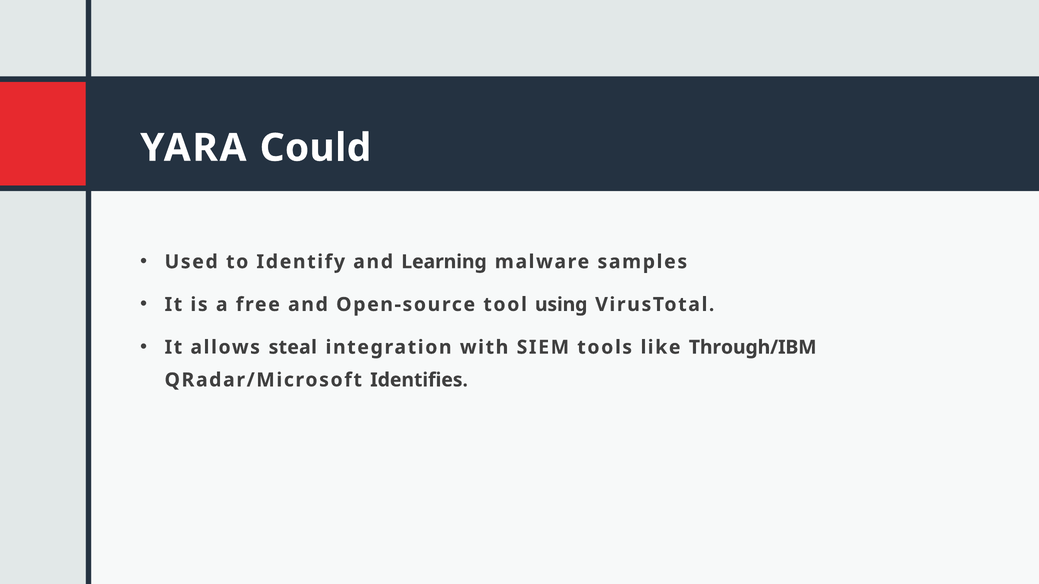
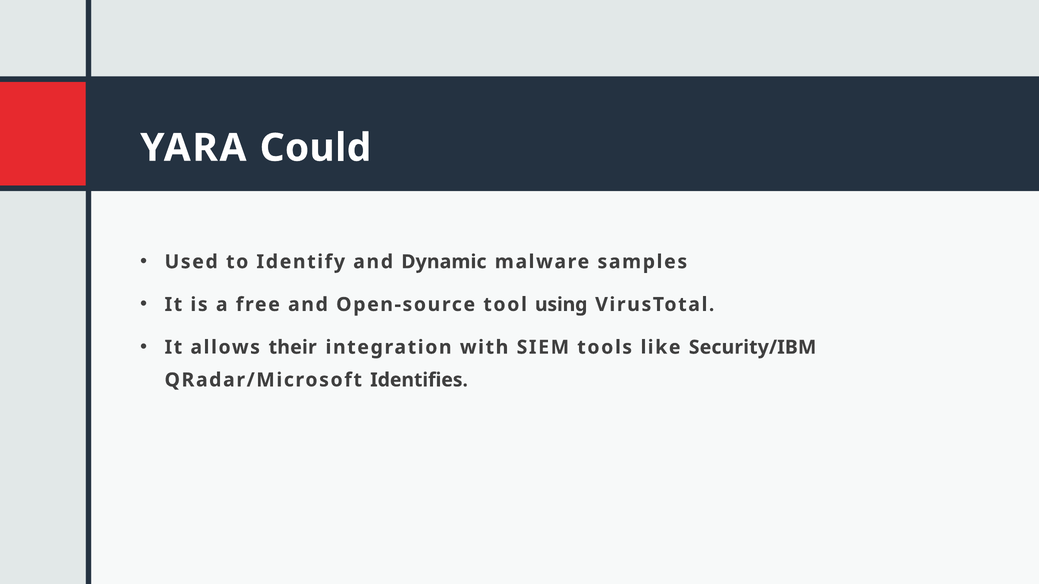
Learning: Learning -> Dynamic
steal: steal -> their
Through/IBM: Through/IBM -> Security/IBM
